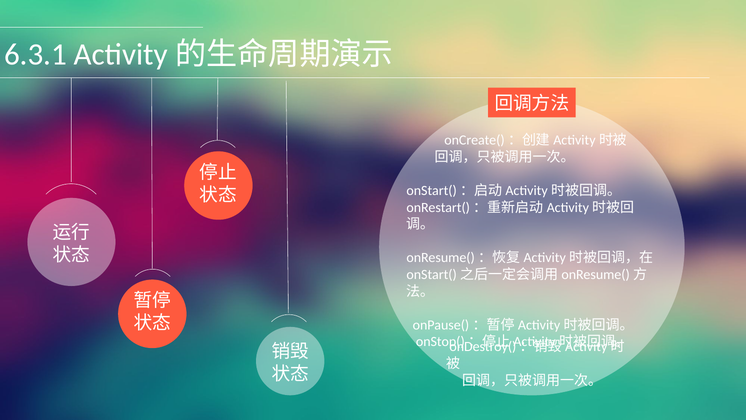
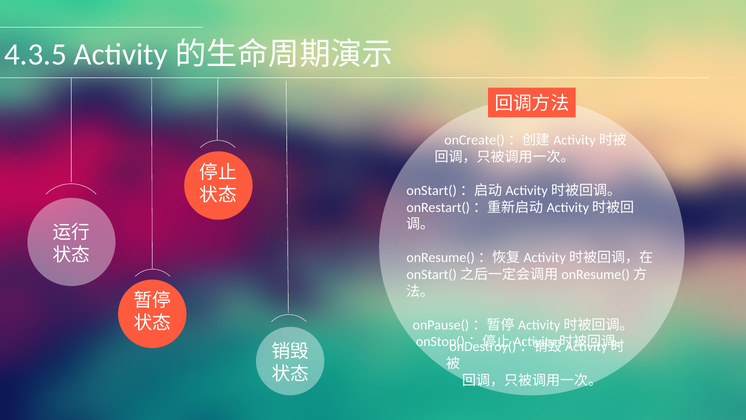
6.3.1: 6.3.1 -> 4.3.5
